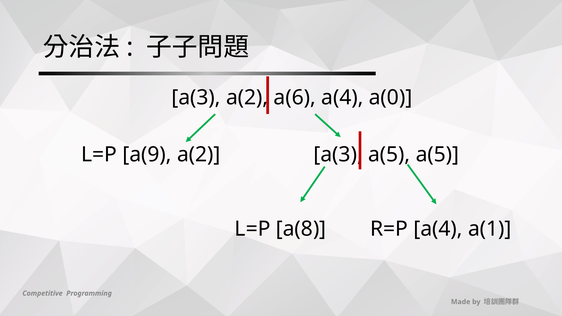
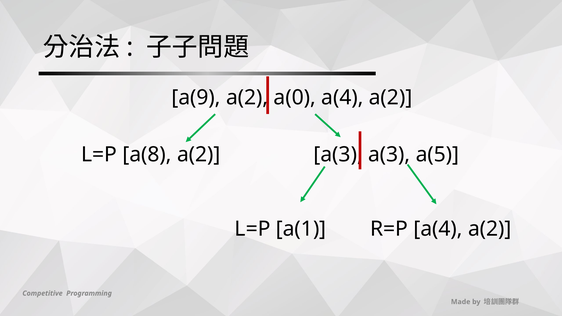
a(3 at (196, 98): a(3 -> a(9
a(6: a(6 -> a(0
a(0 at (391, 98): a(0 -> a(2
a(9: a(9 -> a(8
a(5 at (389, 155): a(5 -> a(3
a(8: a(8 -> a(1
R=P a(4 a(1: a(1 -> a(2
